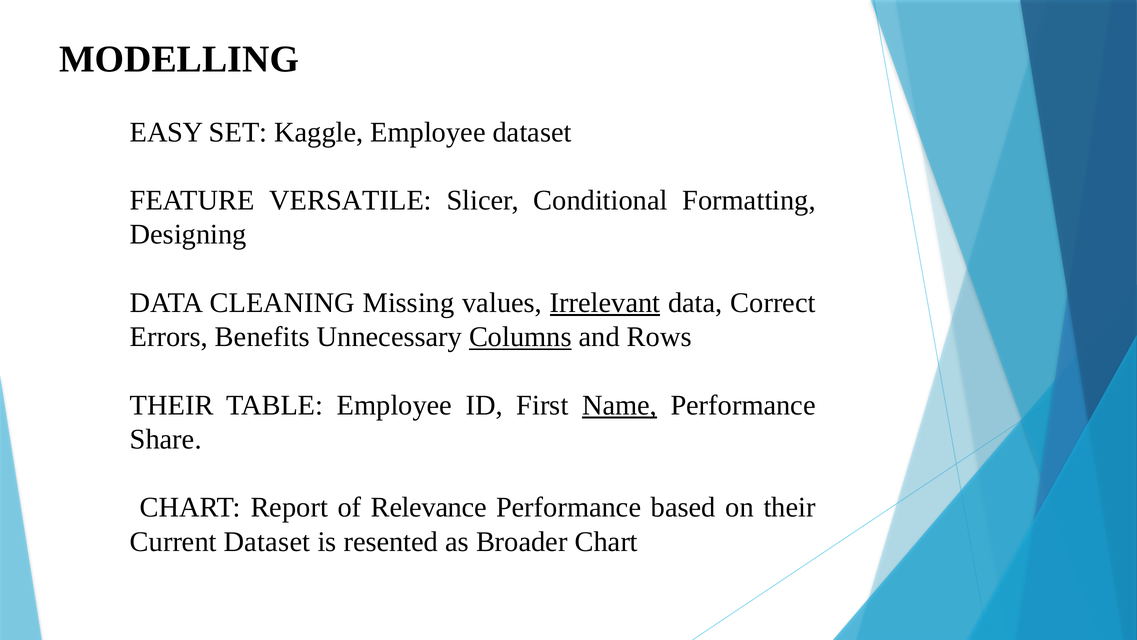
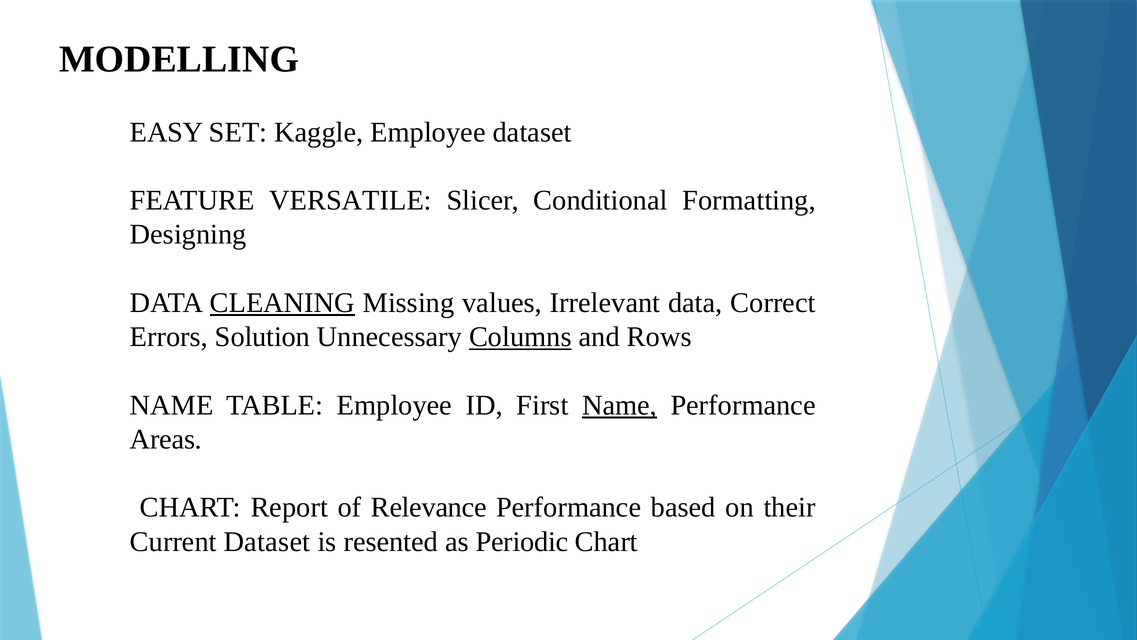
CLEANING underline: none -> present
Irrelevant underline: present -> none
Benefits: Benefits -> Solution
THEIR at (172, 405): THEIR -> NAME
Share: Share -> Areas
Broader: Broader -> Periodic
